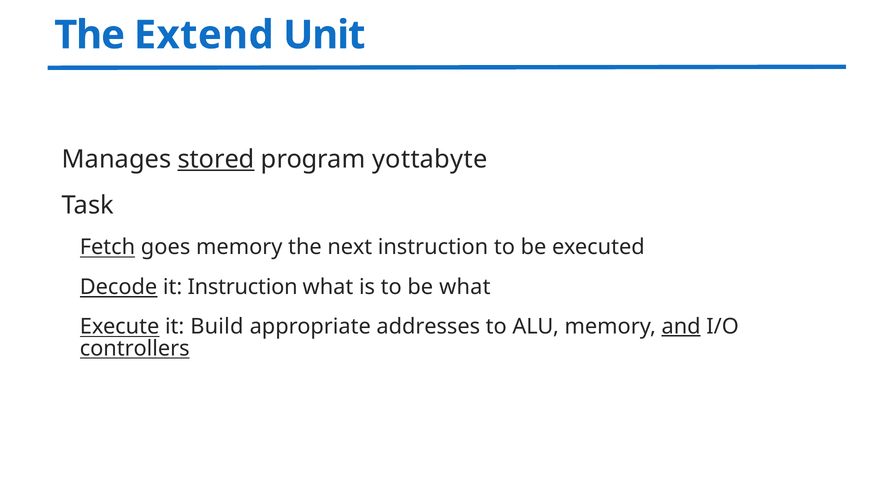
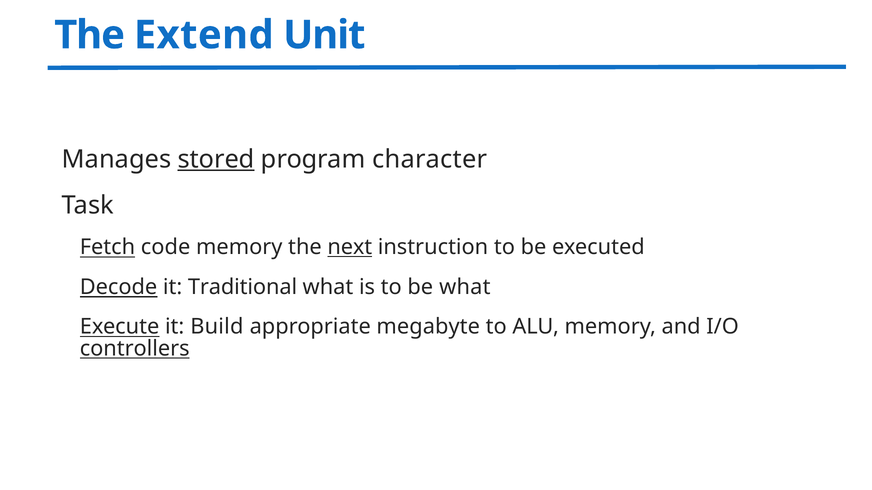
yottabyte: yottabyte -> character
goes: goes -> code
next underline: none -> present
it Instruction: Instruction -> Traditional
addresses: addresses -> megabyte
and underline: present -> none
